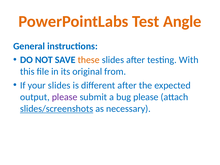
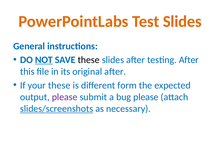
Test Angle: Angle -> Slides
NOT underline: none -> present
these at (89, 60) colour: orange -> black
testing With: With -> After
original from: from -> after
your slides: slides -> these
different after: after -> form
